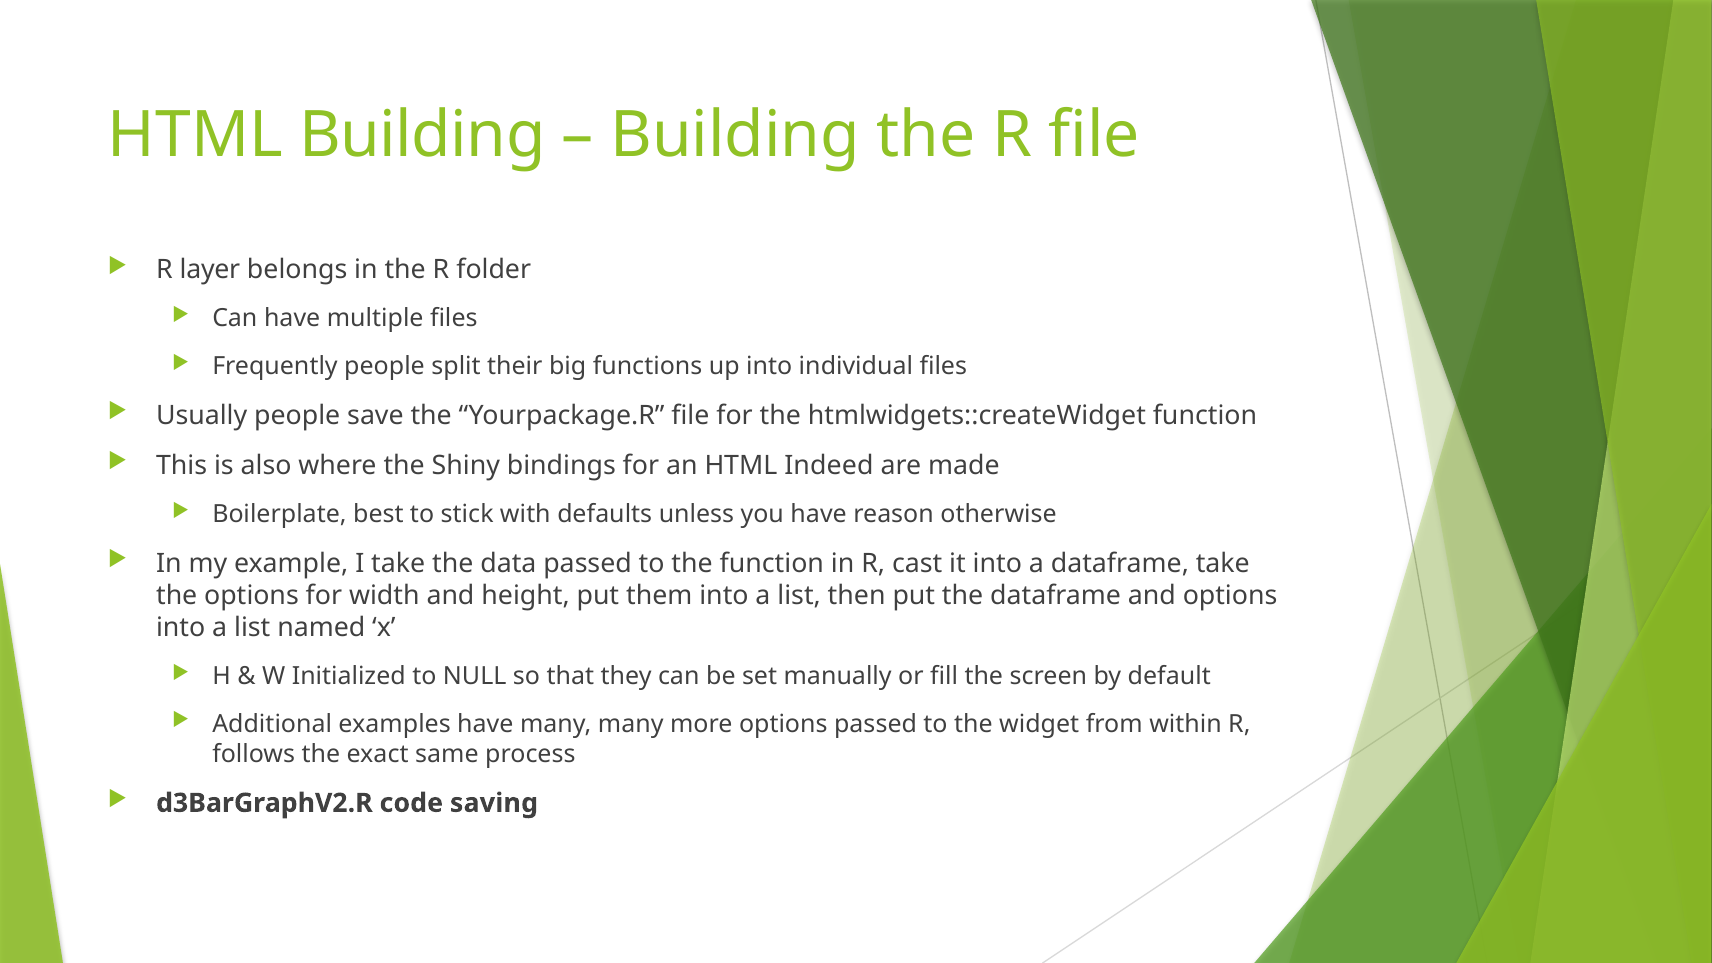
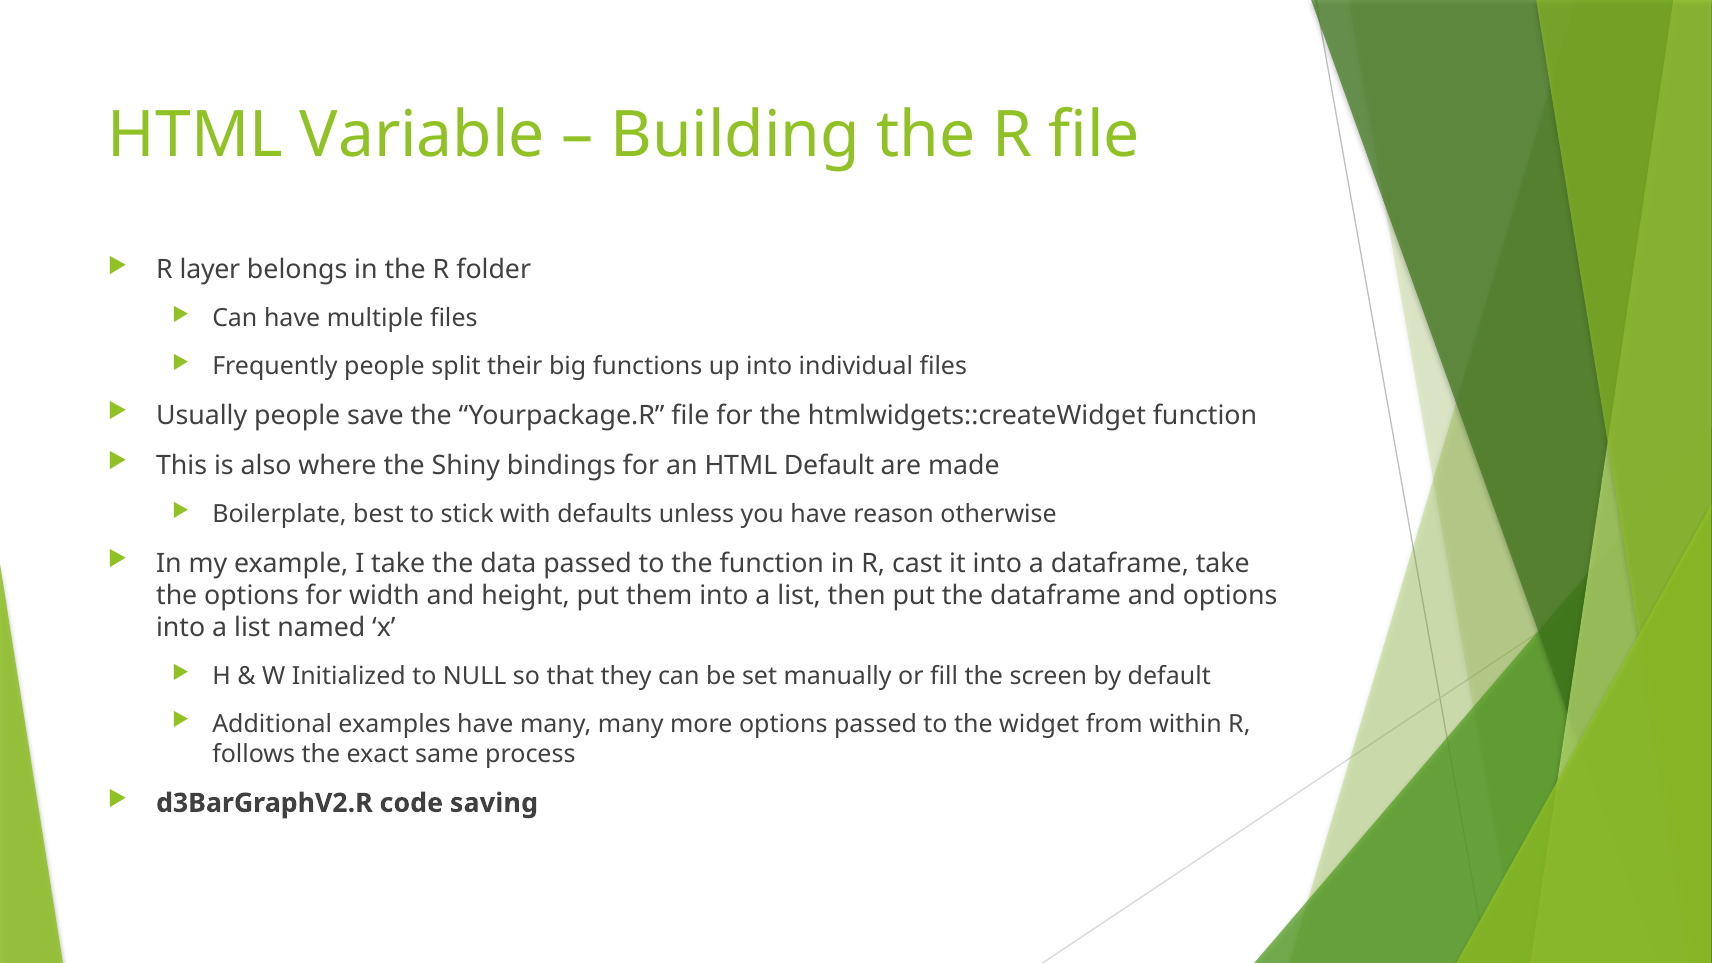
HTML Building: Building -> Variable
HTML Indeed: Indeed -> Default
